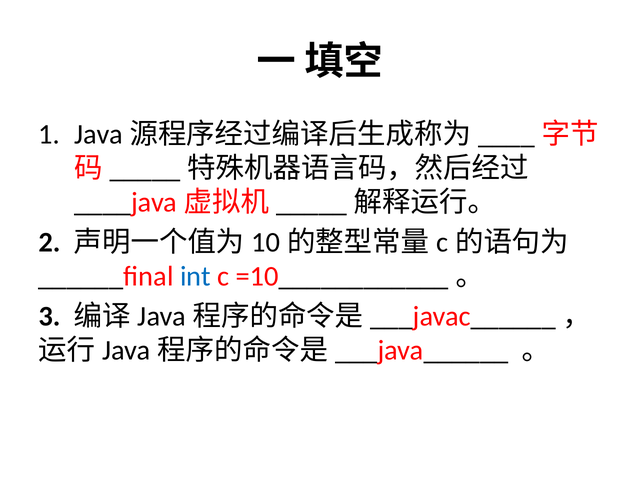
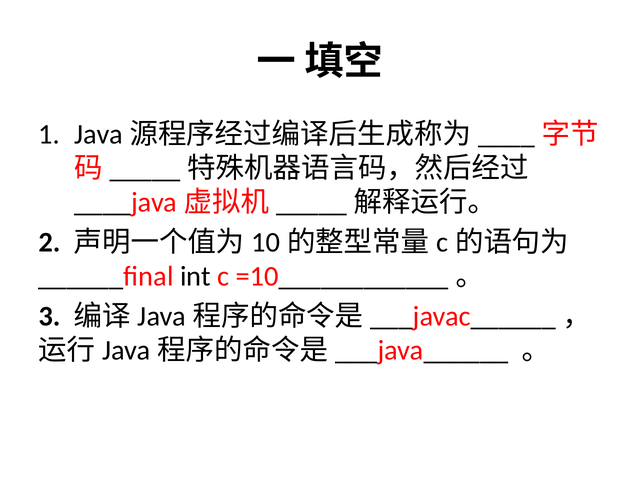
int colour: blue -> black
